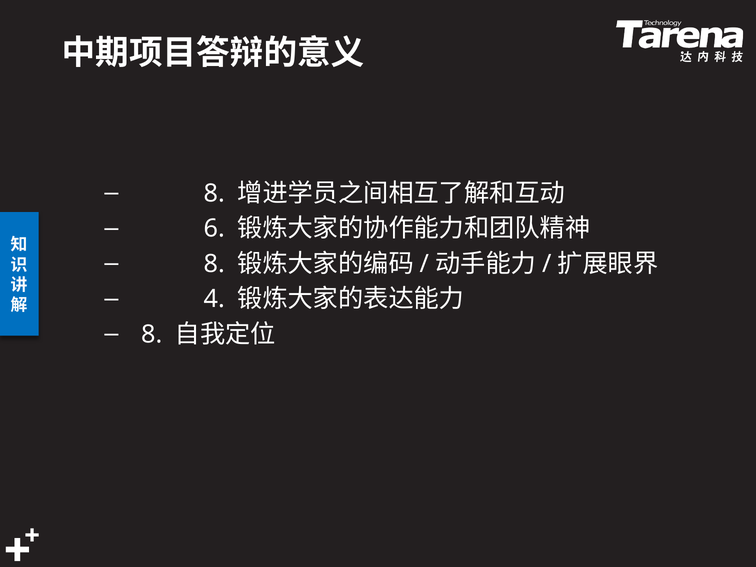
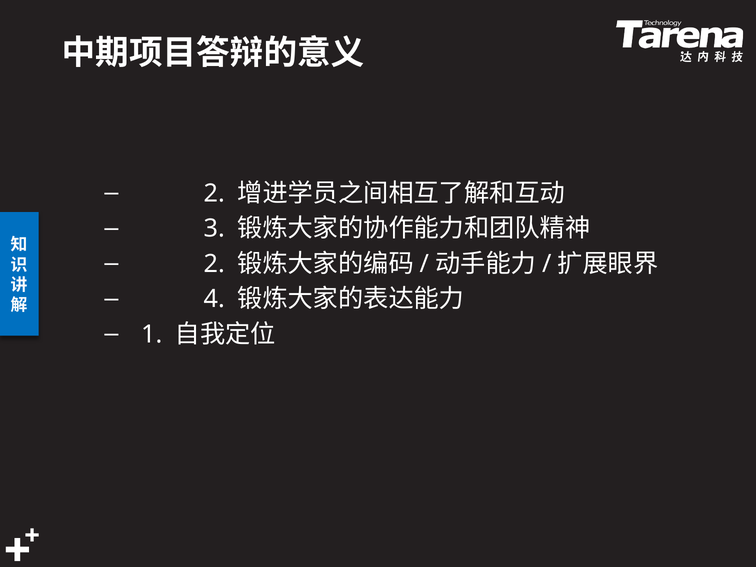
8 at (214, 193): 8 -> 2
6: 6 -> 3
8 at (214, 264): 8 -> 2
8 at (152, 334): 8 -> 1
